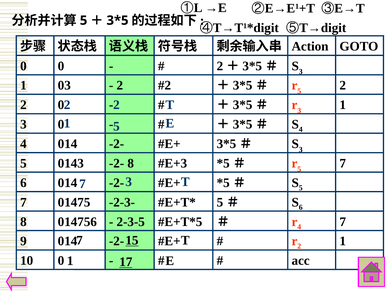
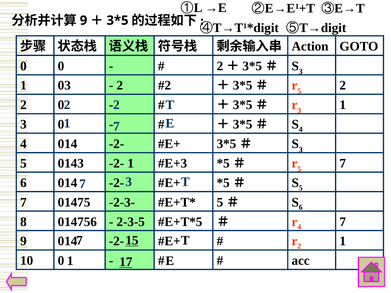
5 at (84, 20): 5 -> 9
1 5: 5 -> 7
-2- 8: 8 -> 1
